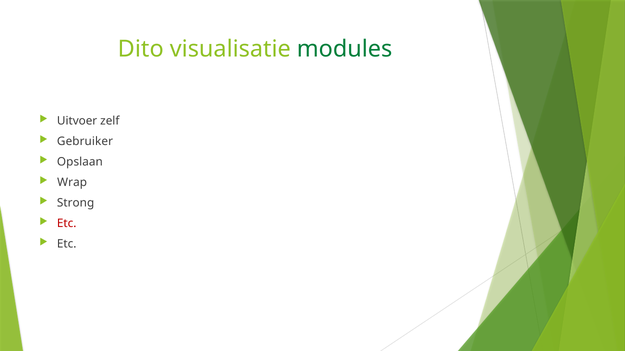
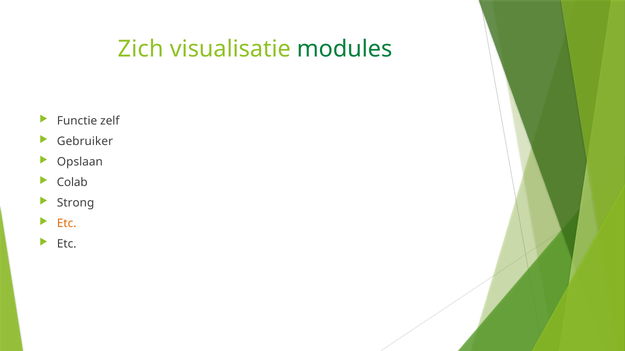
Dito: Dito -> Zich
Uitvoer: Uitvoer -> Functie
Wrap: Wrap -> Colab
Etc at (67, 224) colour: red -> orange
